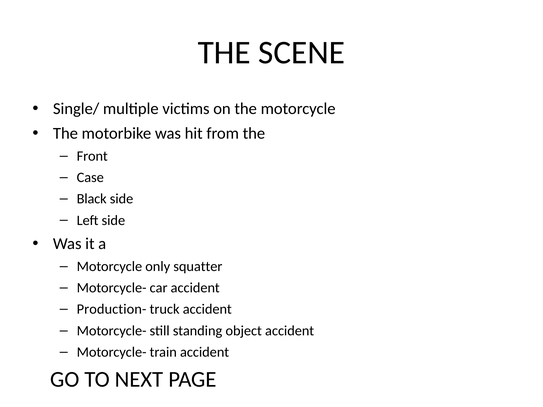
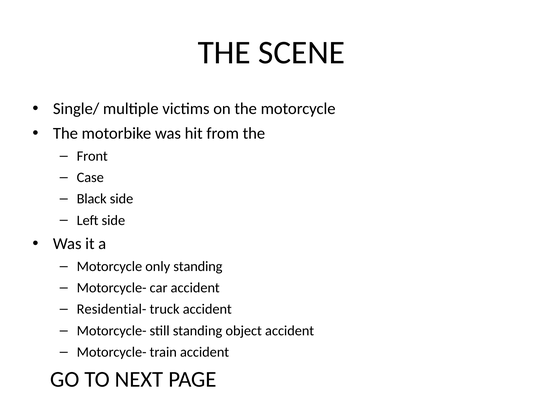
only squatter: squatter -> standing
Production-: Production- -> Residential-
